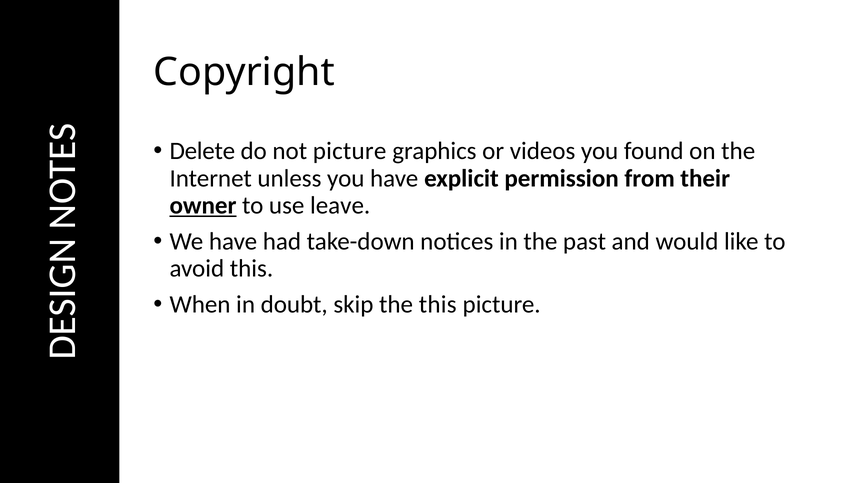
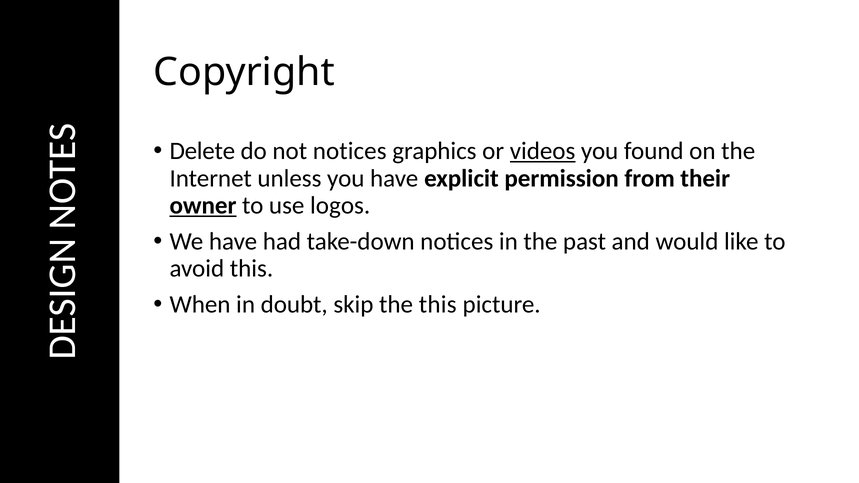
not picture: picture -> notices
videos underline: none -> present
leave: leave -> logos
